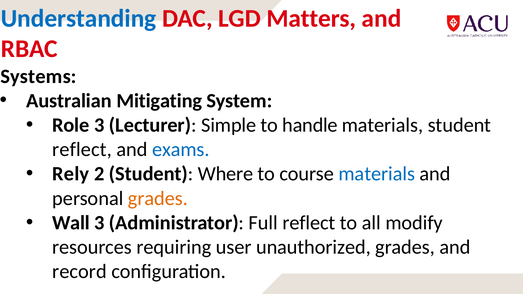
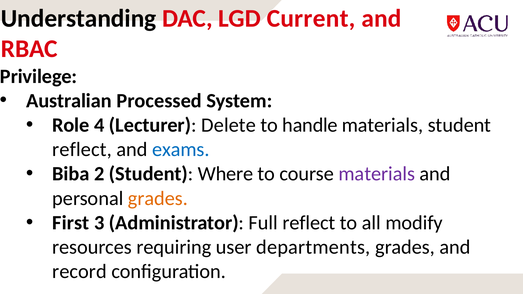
Understanding colour: blue -> black
Matters: Matters -> Current
Systems: Systems -> Privilege
Mitigating: Mitigating -> Processed
Role 3: 3 -> 4
Simple: Simple -> Delete
Rely: Rely -> Biba
materials at (377, 174) colour: blue -> purple
Wall: Wall -> First
unauthorized: unauthorized -> departments
